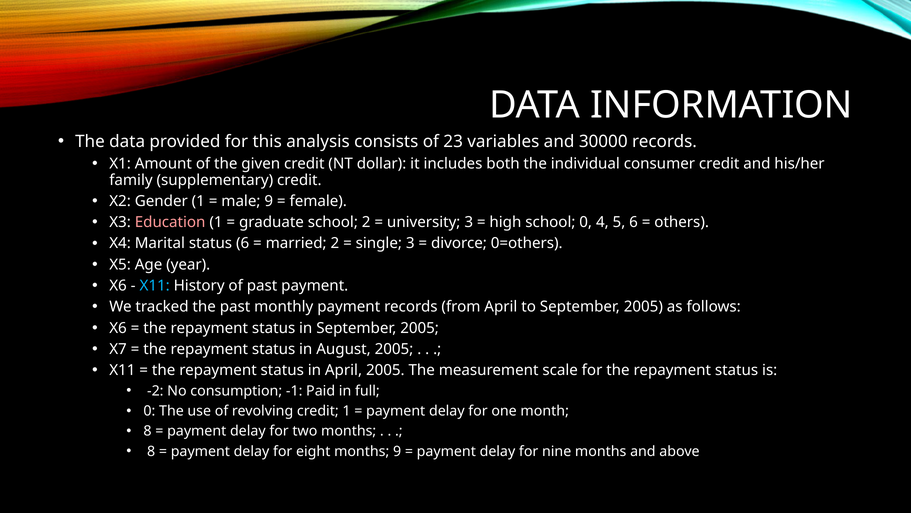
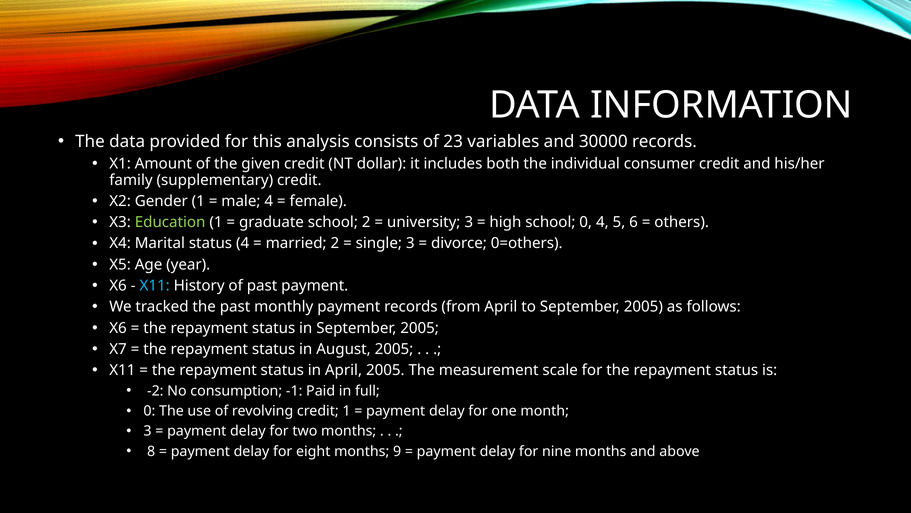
male 9: 9 -> 4
Education colour: pink -> light green
status 6: 6 -> 4
8 at (148, 431): 8 -> 3
